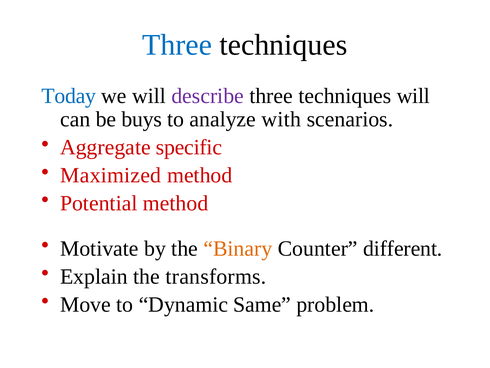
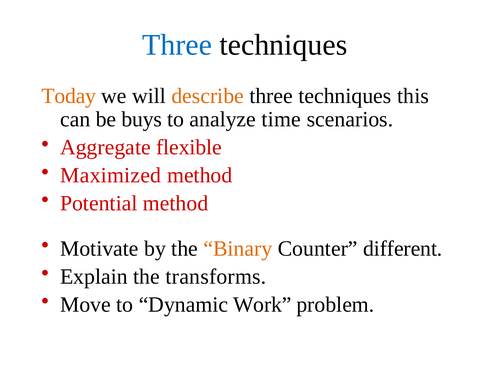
Today colour: blue -> orange
describe colour: purple -> orange
techniques will: will -> this
with: with -> time
specific: specific -> flexible
Same: Same -> Work
